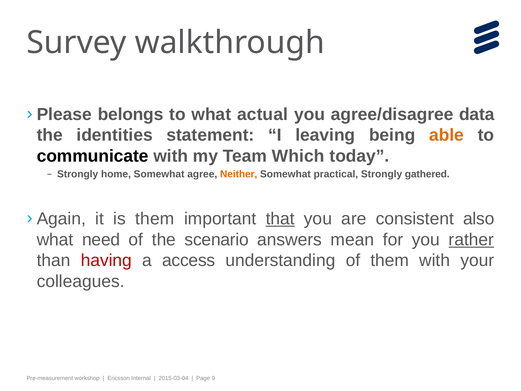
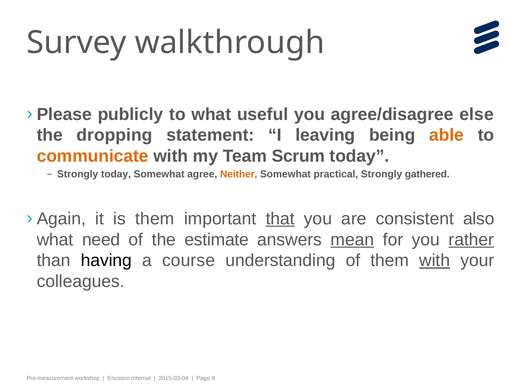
belongs: belongs -> publicly
actual: actual -> useful
data: data -> else
identities: identities -> dropping
communicate colour: black -> orange
Which: Which -> Scrum
Strongly home: home -> today
scenario: scenario -> estimate
mean underline: none -> present
having colour: red -> black
access: access -> course
with at (435, 260) underline: none -> present
